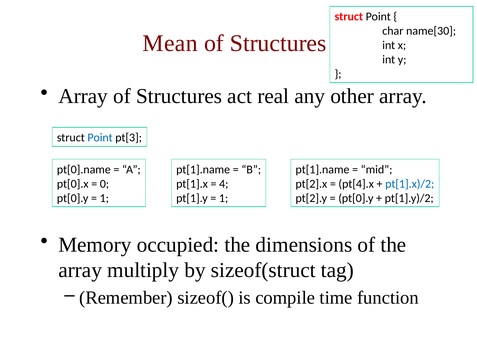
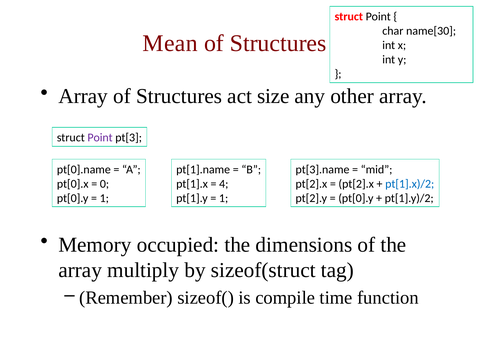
real: real -> size
Point at (100, 138) colour: blue -> purple
pt[1].name at (322, 169): pt[1].name -> pt[3].name
pt[4].x at (356, 184): pt[4].x -> pt[2].x
